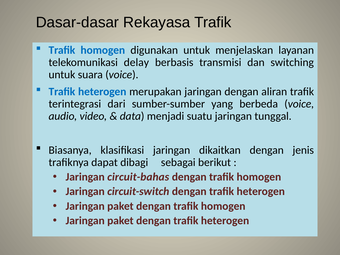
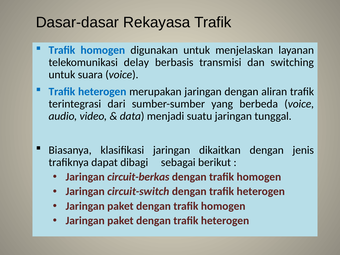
circuit-bahas: circuit-bahas -> circuit-berkas
